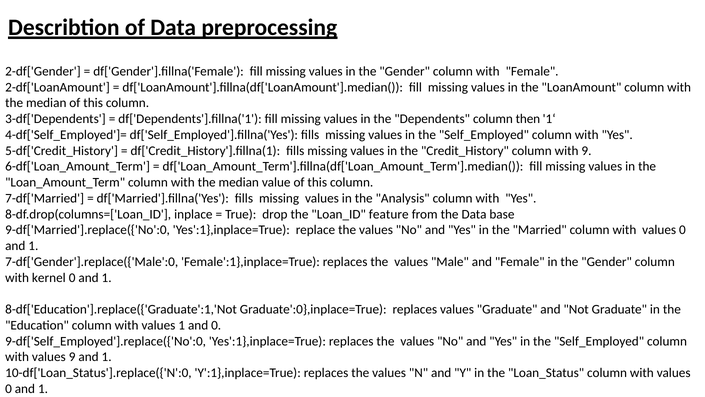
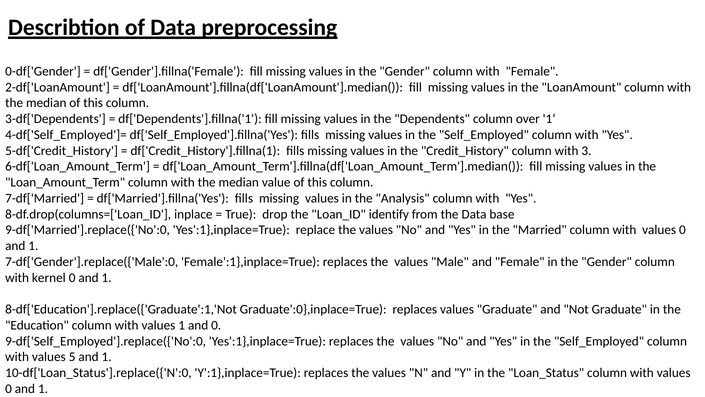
2-df['Gender: 2-df['Gender -> 0-df['Gender
then: then -> over
with 9: 9 -> 3
feature: feature -> identify
values 9: 9 -> 5
